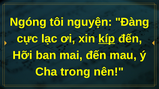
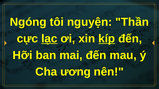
Đàng: Đàng -> Thần
lạc underline: none -> present
trong: trong -> ương
